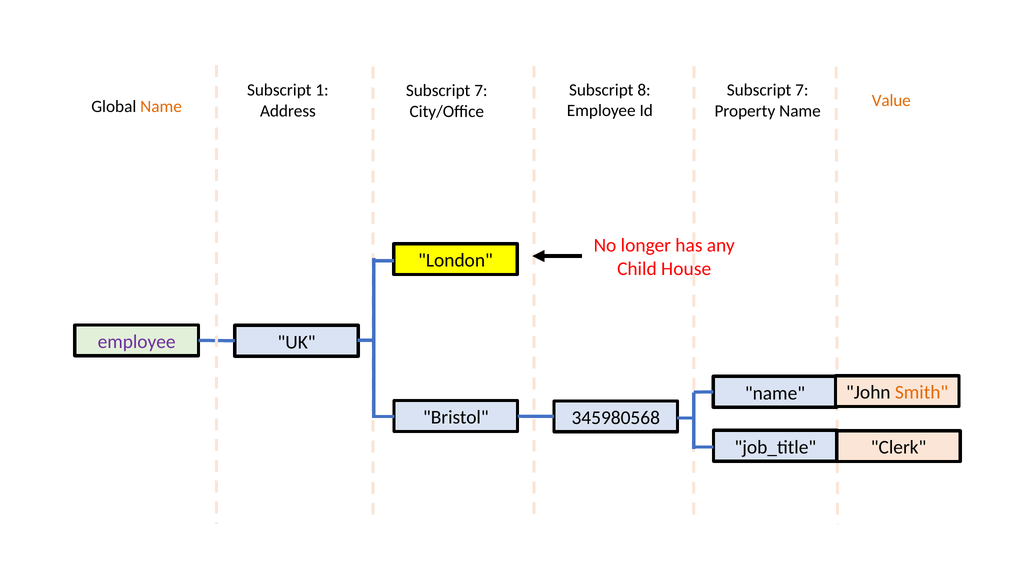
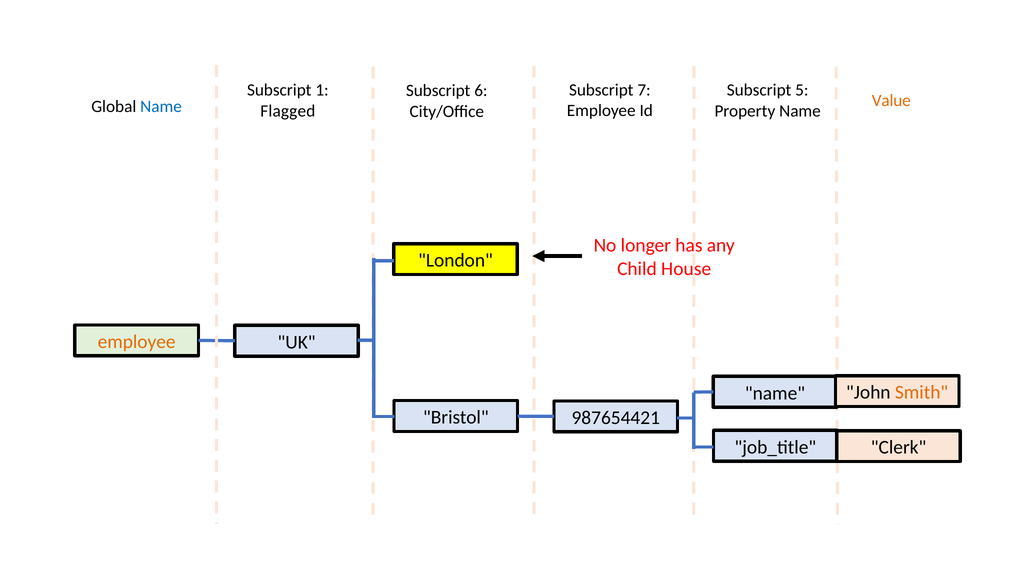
8: 8 -> 7
7 at (802, 90): 7 -> 5
7 at (481, 91): 7 -> 6
Name at (161, 107) colour: orange -> blue
Address: Address -> Flagged
employee at (137, 342) colour: purple -> orange
345980568: 345980568 -> 987654421
